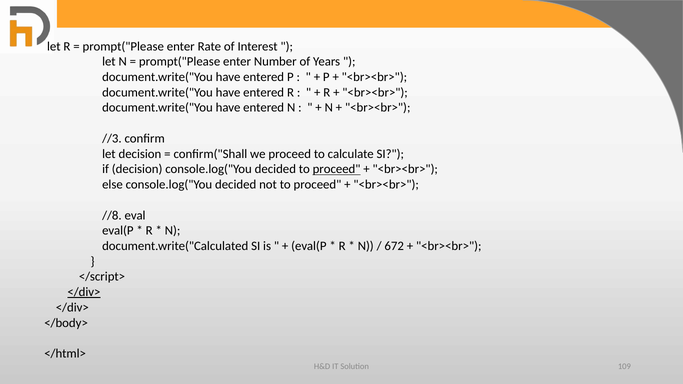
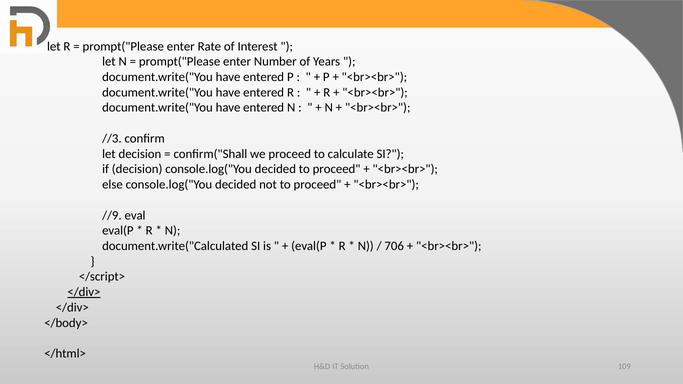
proceed at (337, 169) underline: present -> none
//8: //8 -> //9
672: 672 -> 706
